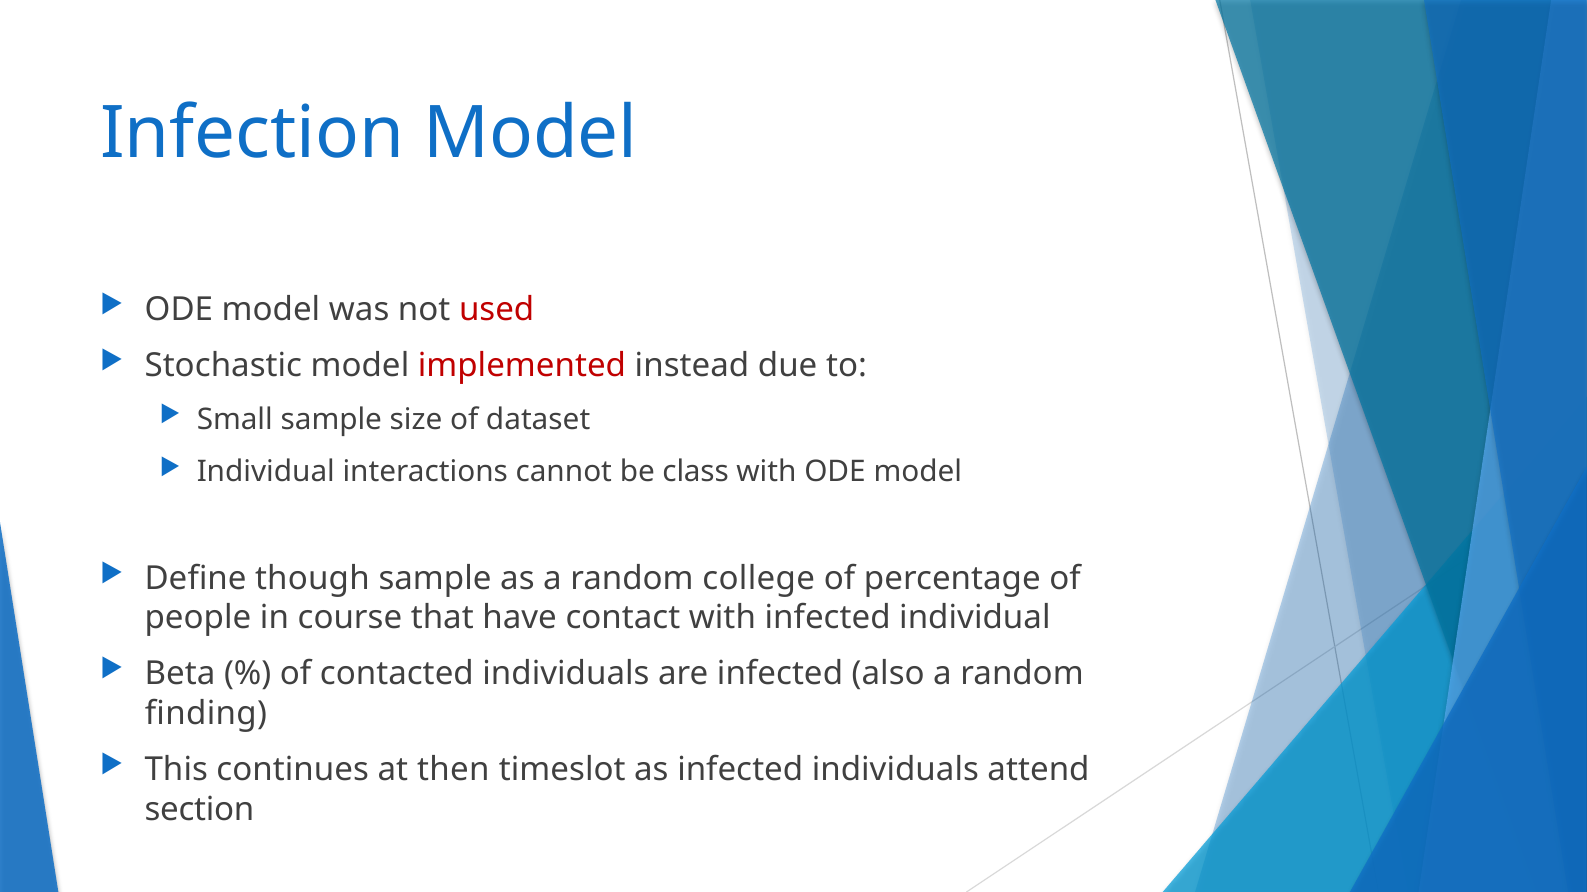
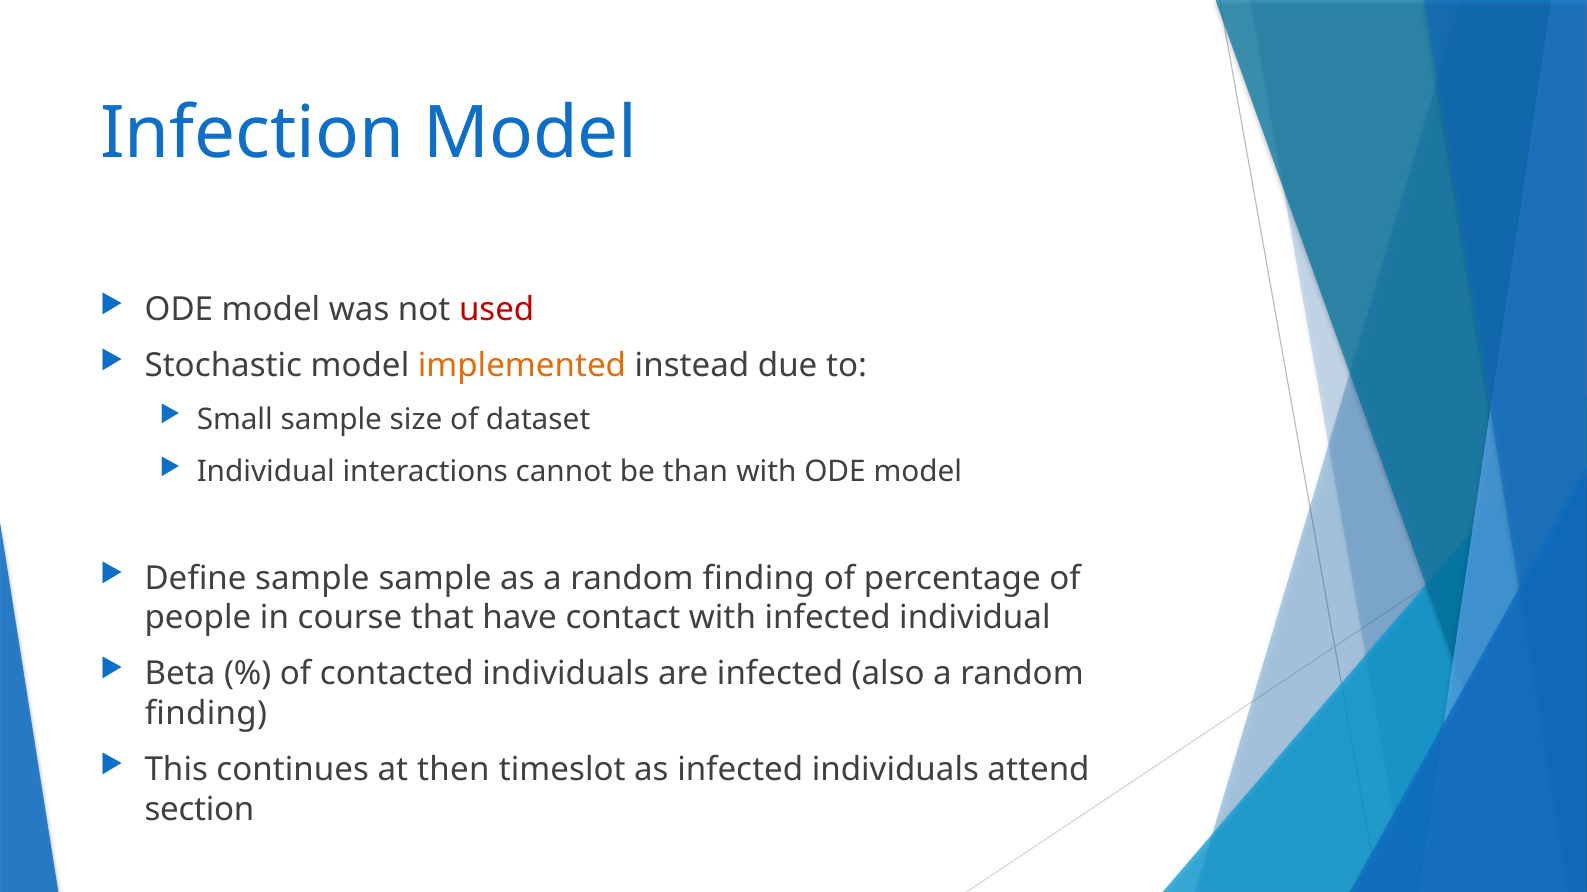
implemented colour: red -> orange
class: class -> than
Define though: though -> sample
as a random college: college -> finding
